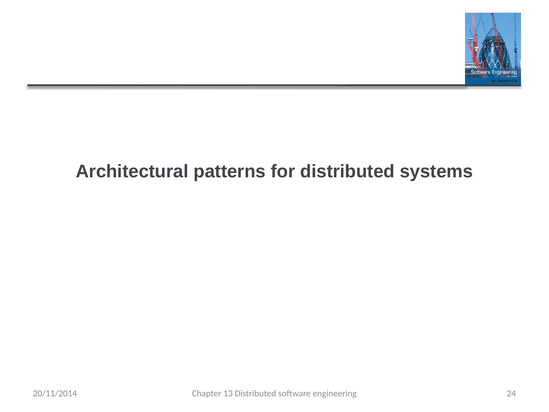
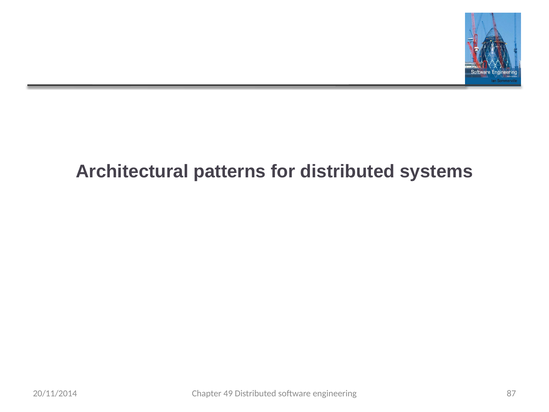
13: 13 -> 49
24: 24 -> 87
